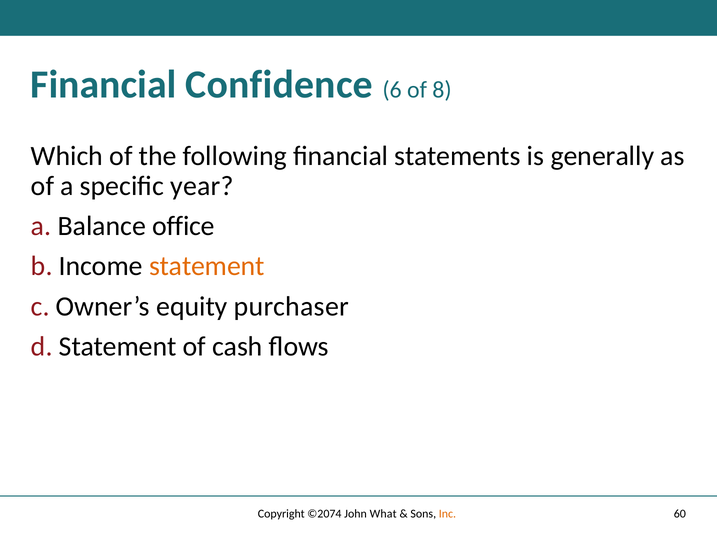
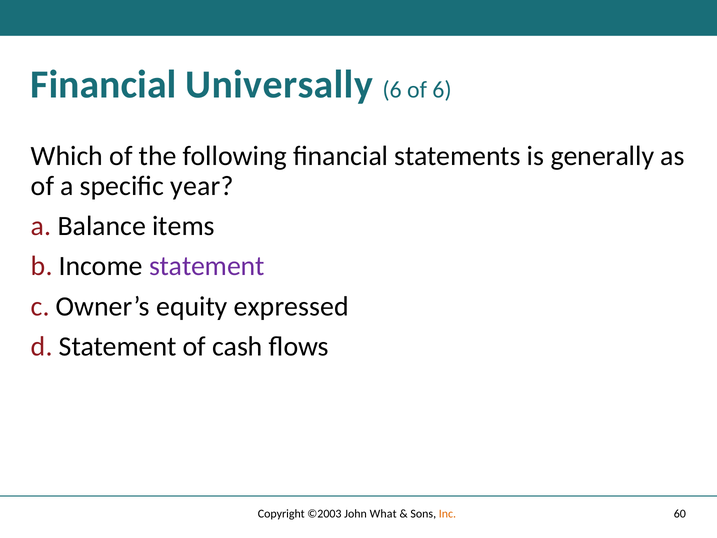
Confidence: Confidence -> Universally
of 8: 8 -> 6
office: office -> items
statement at (207, 266) colour: orange -> purple
purchaser: purchaser -> expressed
©2074: ©2074 -> ©2003
